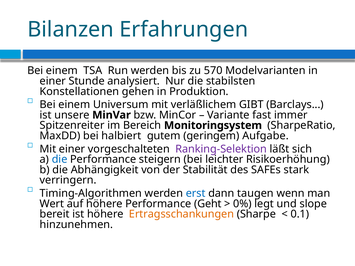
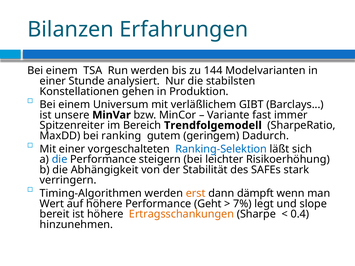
570: 570 -> 144
Monitoringsystem: Monitoringsystem -> Trendfolgemodell
halbiert: halbiert -> ranking
Aufgabe: Aufgabe -> Dadurch
Ranking-Selektion colour: purple -> blue
erst colour: blue -> orange
taugen: taugen -> dämpft
0%: 0% -> 7%
0.1: 0.1 -> 0.4
